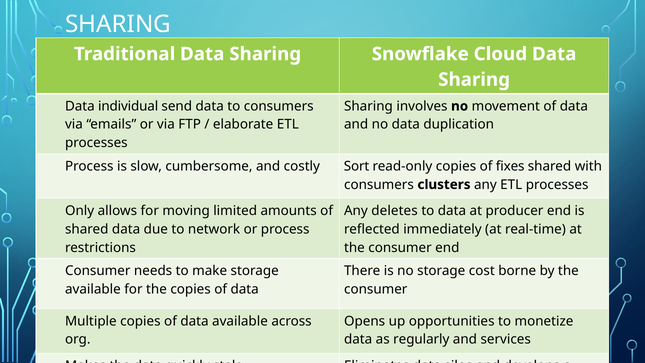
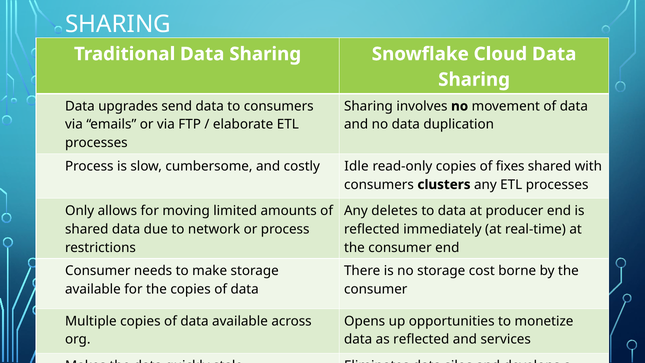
individual: individual -> upgrades
Sort: Sort -> Idle
as regularly: regularly -> reflected
